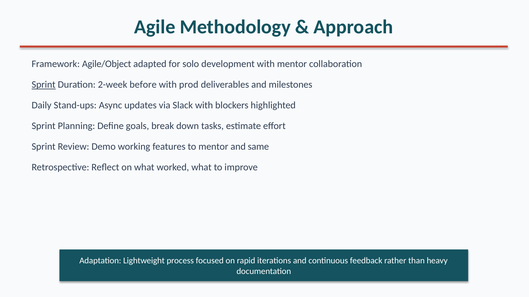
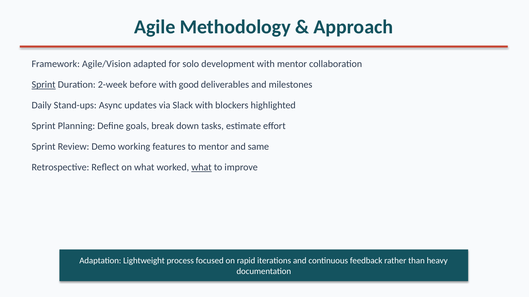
Agile/Object: Agile/Object -> Agile/Vision
prod: prod -> good
what at (201, 168) underline: none -> present
